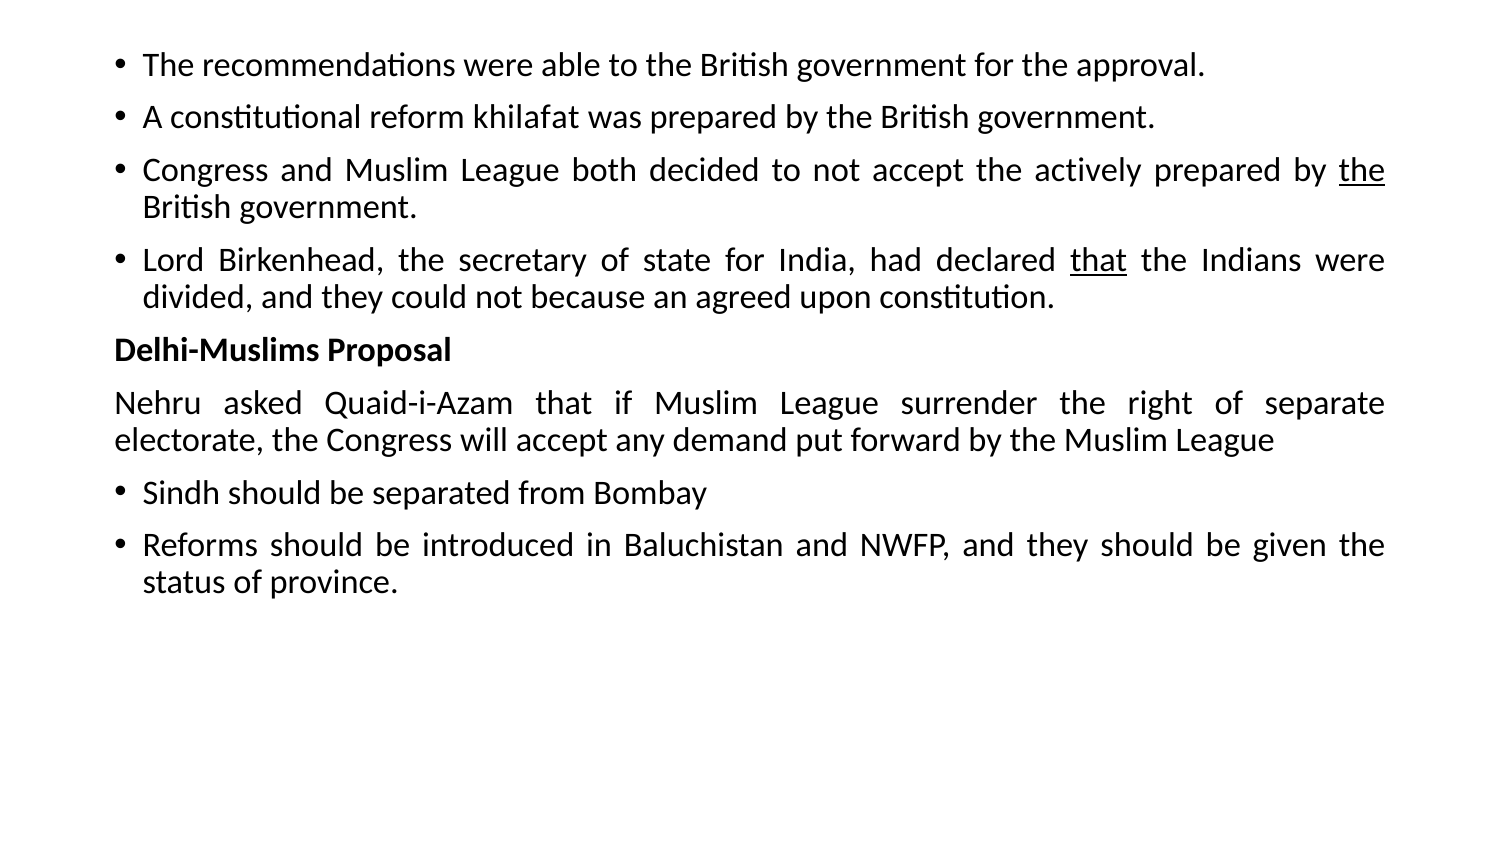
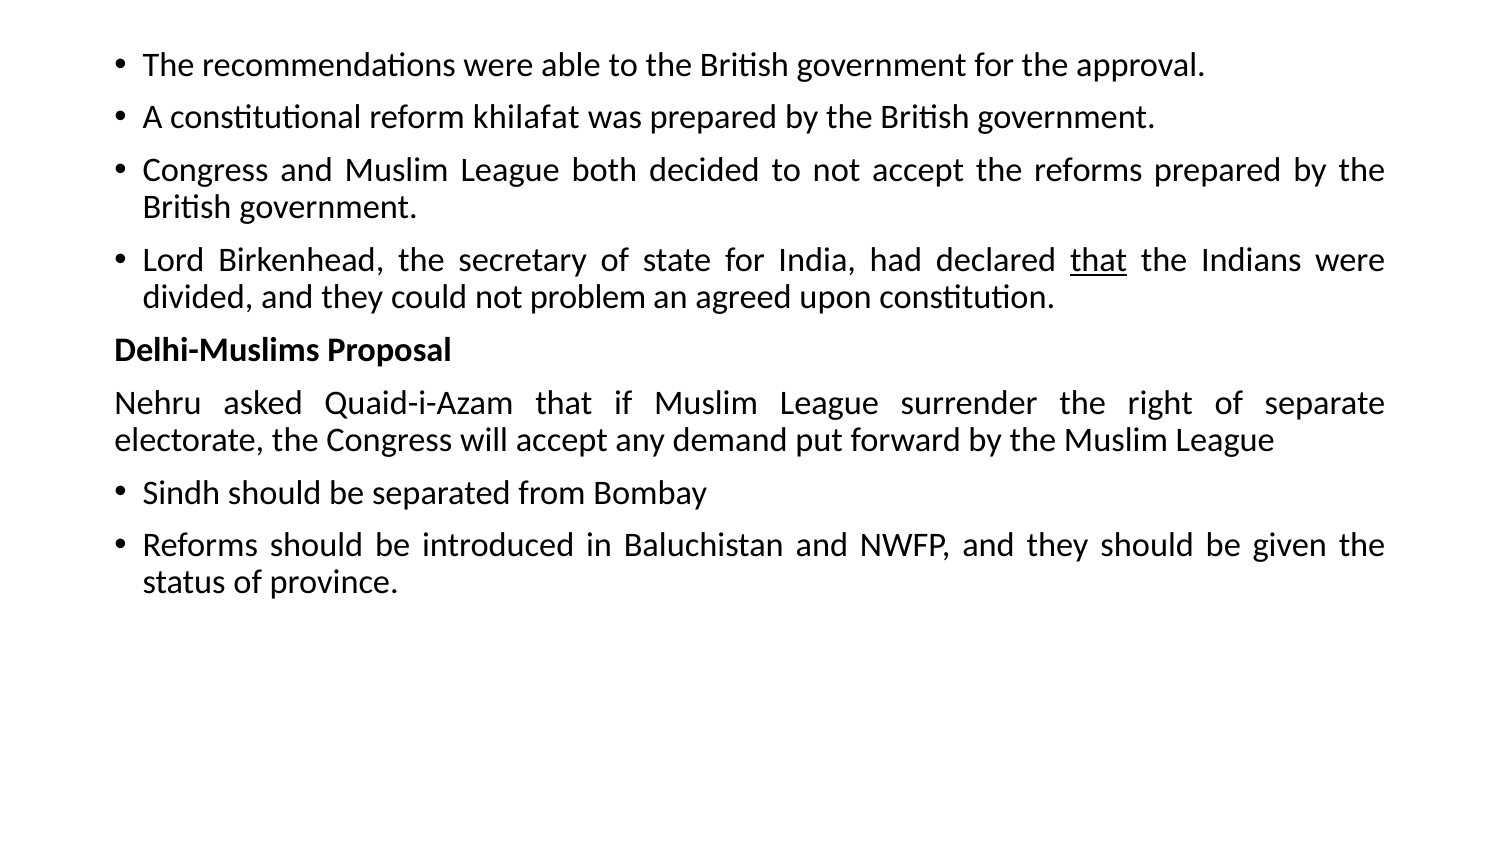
the actively: actively -> reforms
the at (1362, 170) underline: present -> none
because: because -> problem
